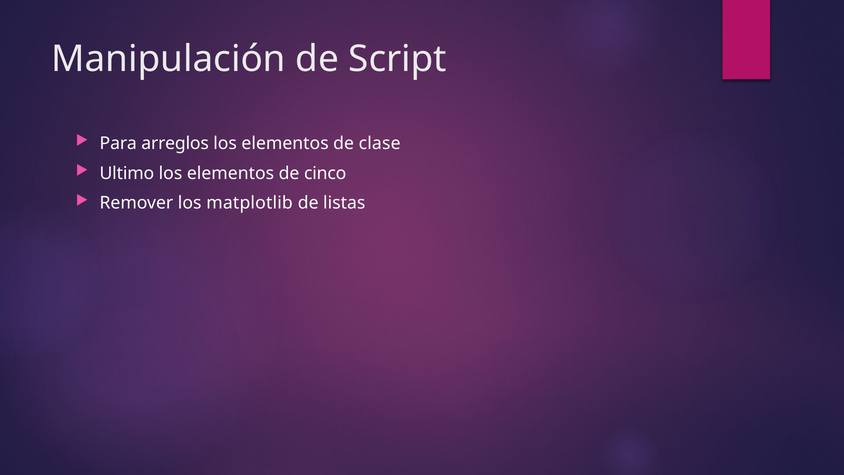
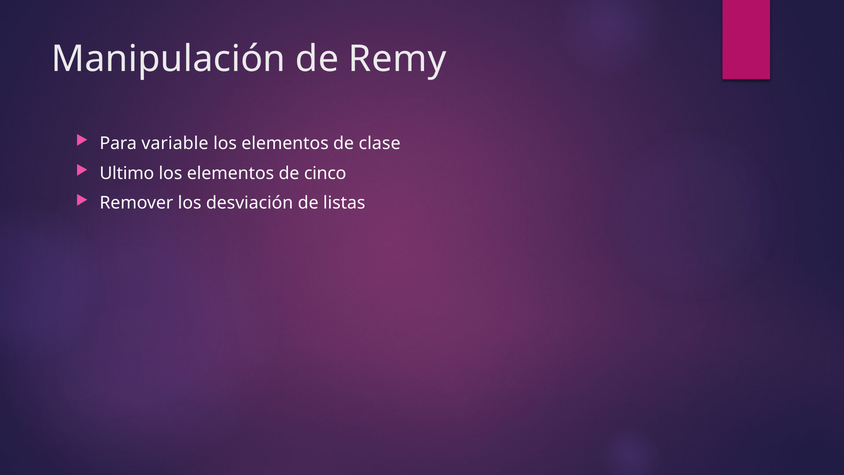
Script: Script -> Remy
arreglos: arreglos -> variable
matplotlib: matplotlib -> desviación
